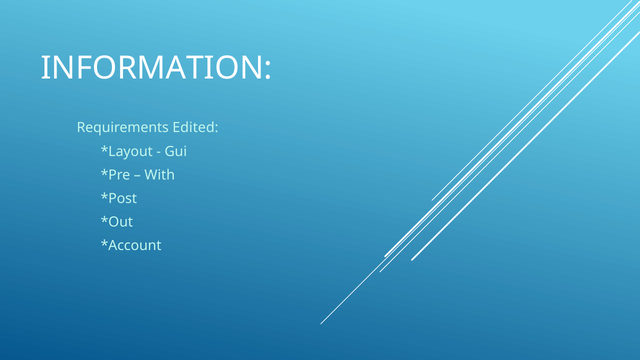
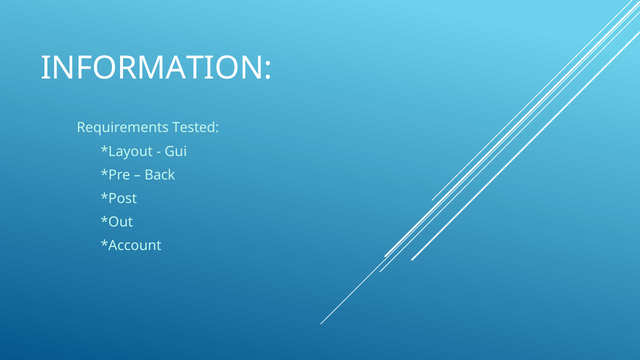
Edited: Edited -> Tested
With: With -> Back
